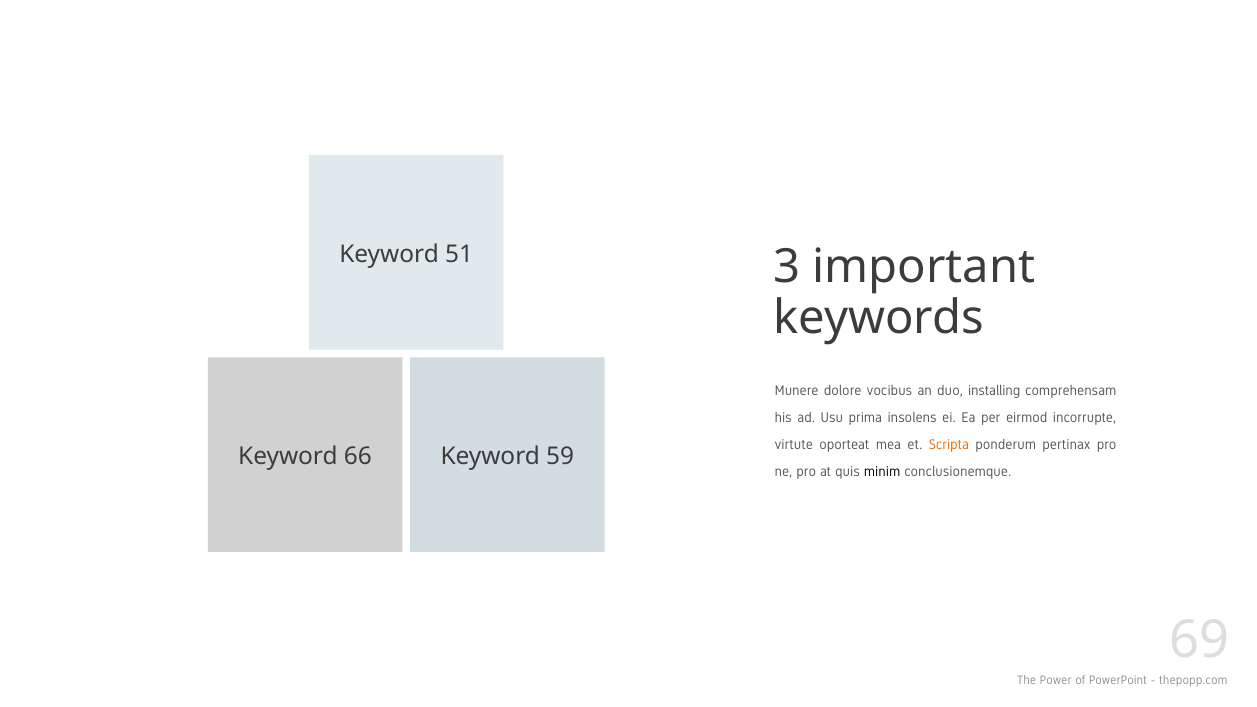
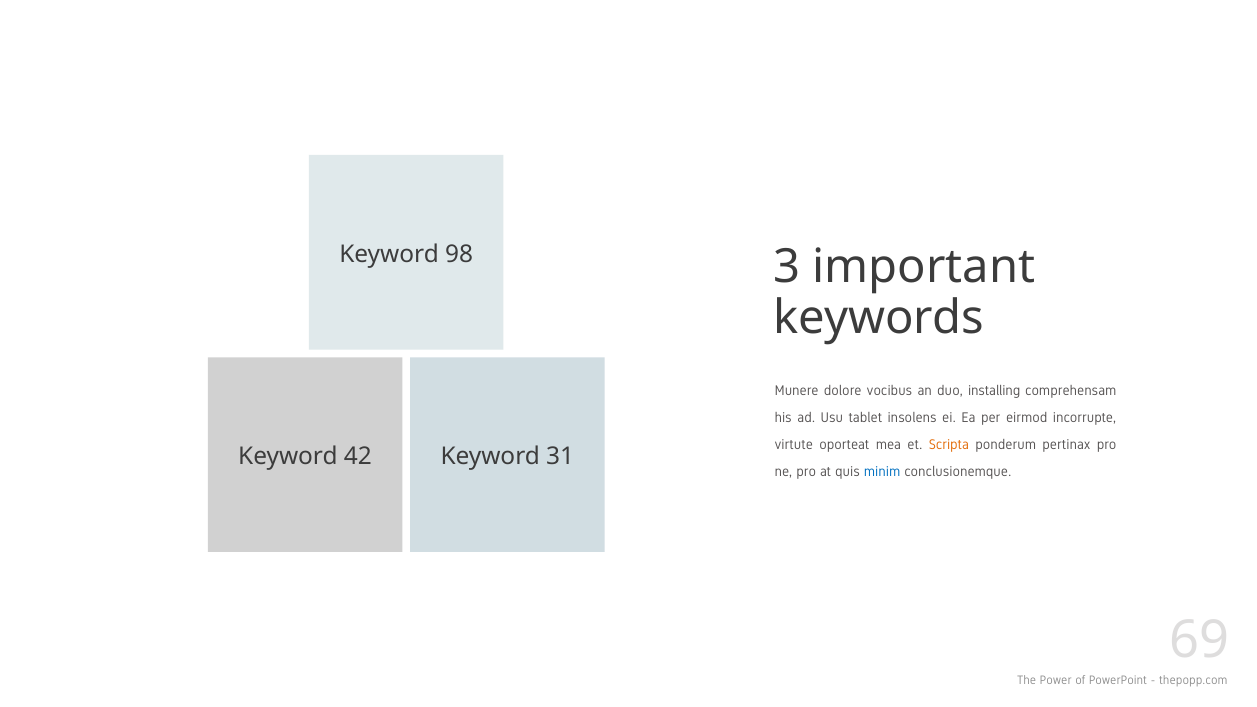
51: 51 -> 98
prima: prima -> tablet
66: 66 -> 42
59: 59 -> 31
minim colour: black -> blue
